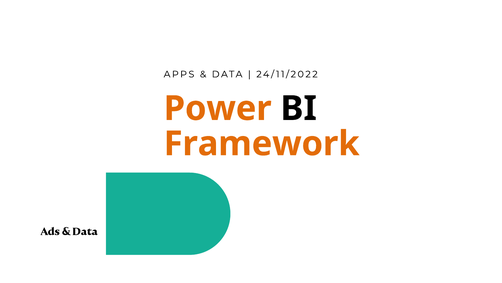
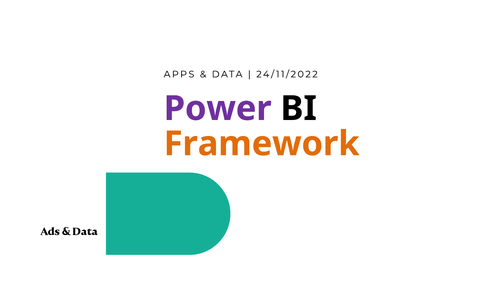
Power colour: orange -> purple
